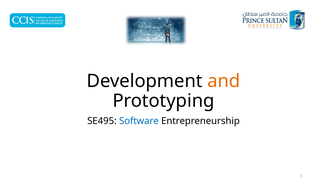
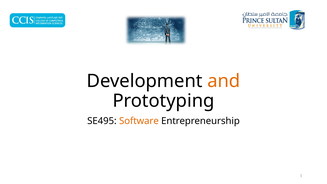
Software colour: blue -> orange
